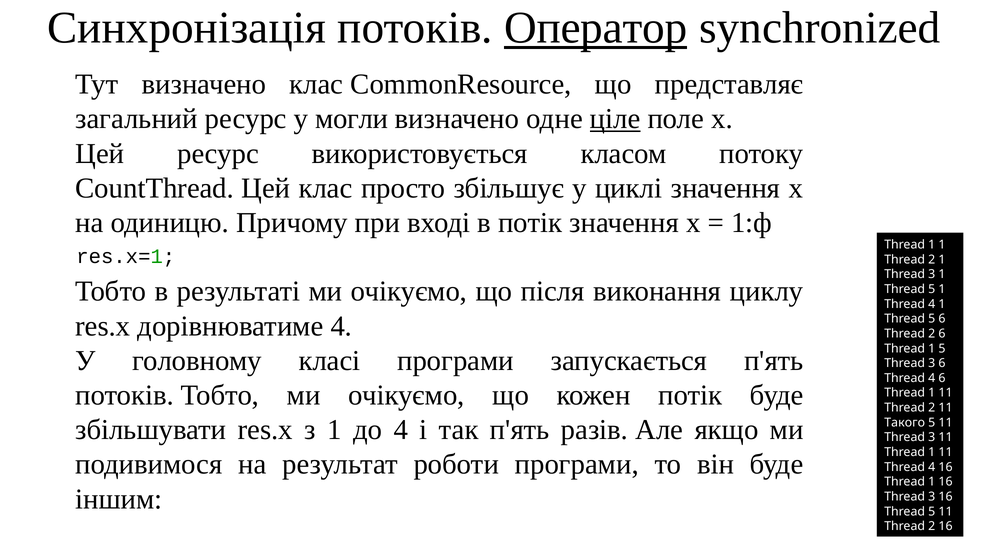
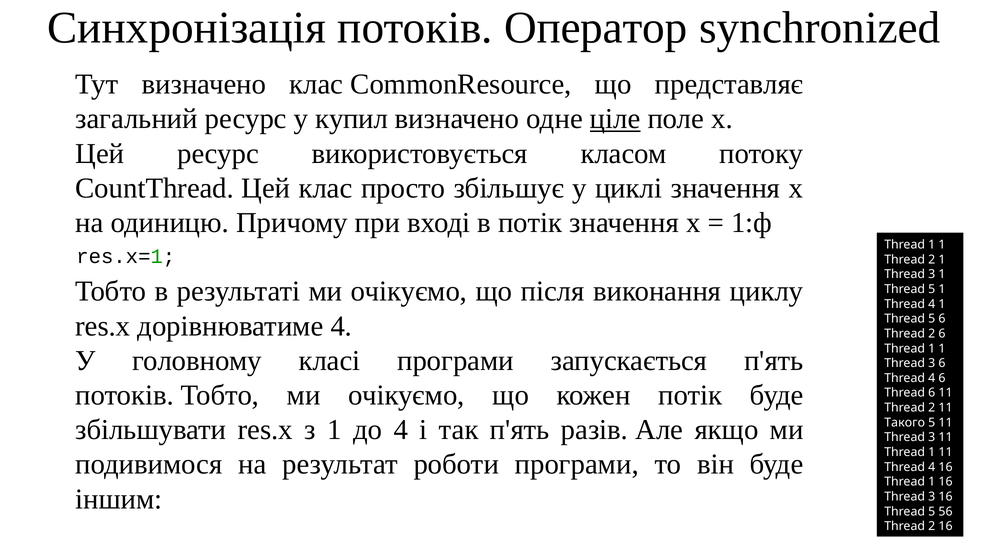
Оператор underline: present -> none
могли: могли -> купил
5 at (942, 348): 5 -> 1
1 at (932, 393): 1 -> 6
Thread 5 11: 11 -> 56
